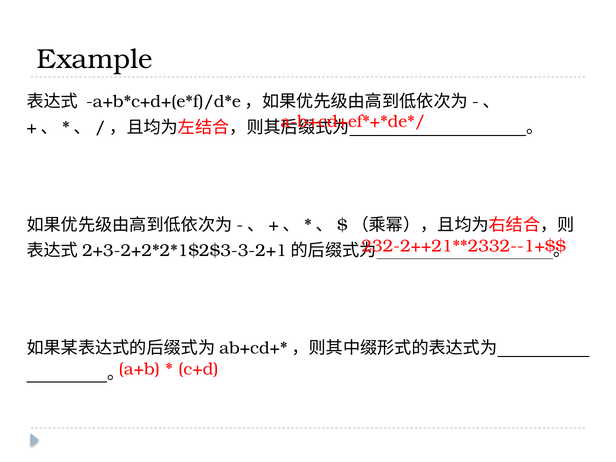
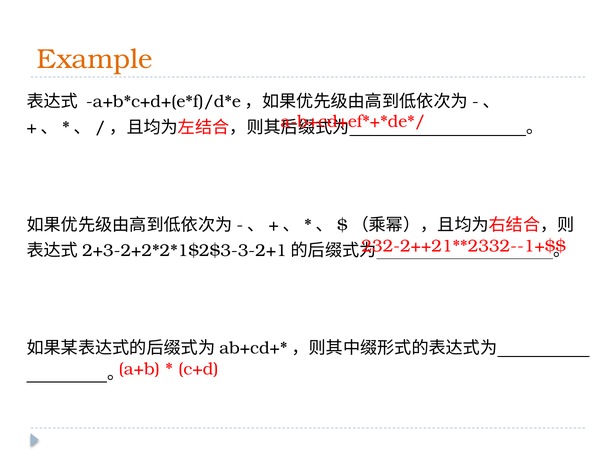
Example colour: black -> orange
